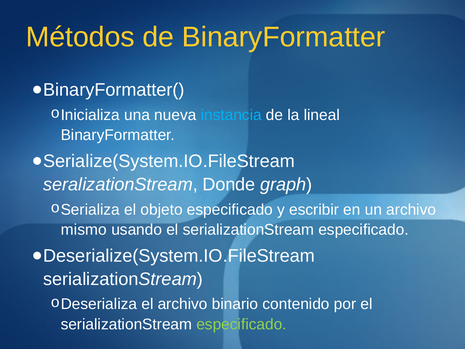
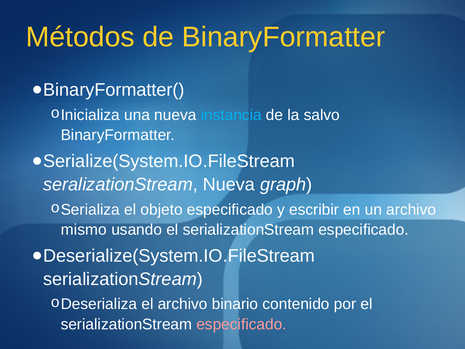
lineal: lineal -> salvo
seralizationStream Donde: Donde -> Nueva
especificado at (241, 324) colour: light green -> pink
